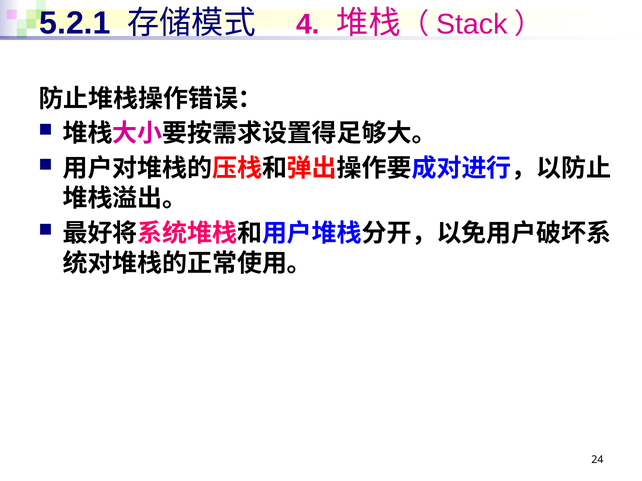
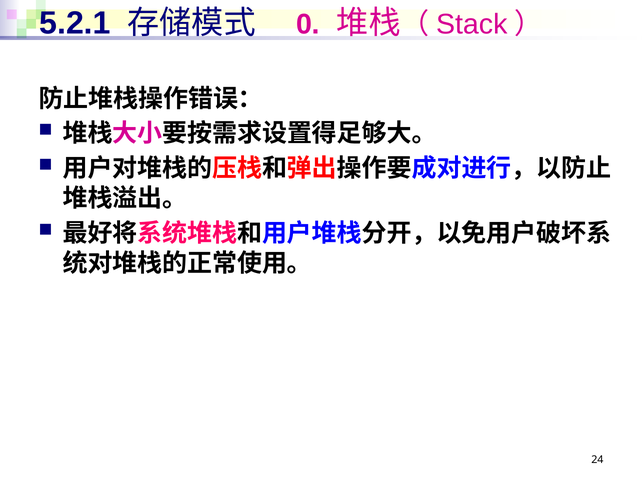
4: 4 -> 0
